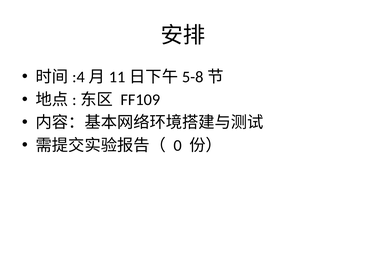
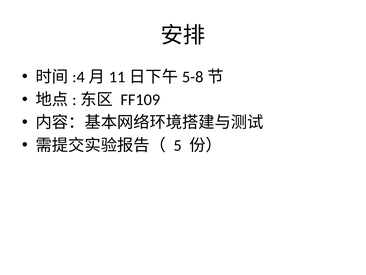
0: 0 -> 5
